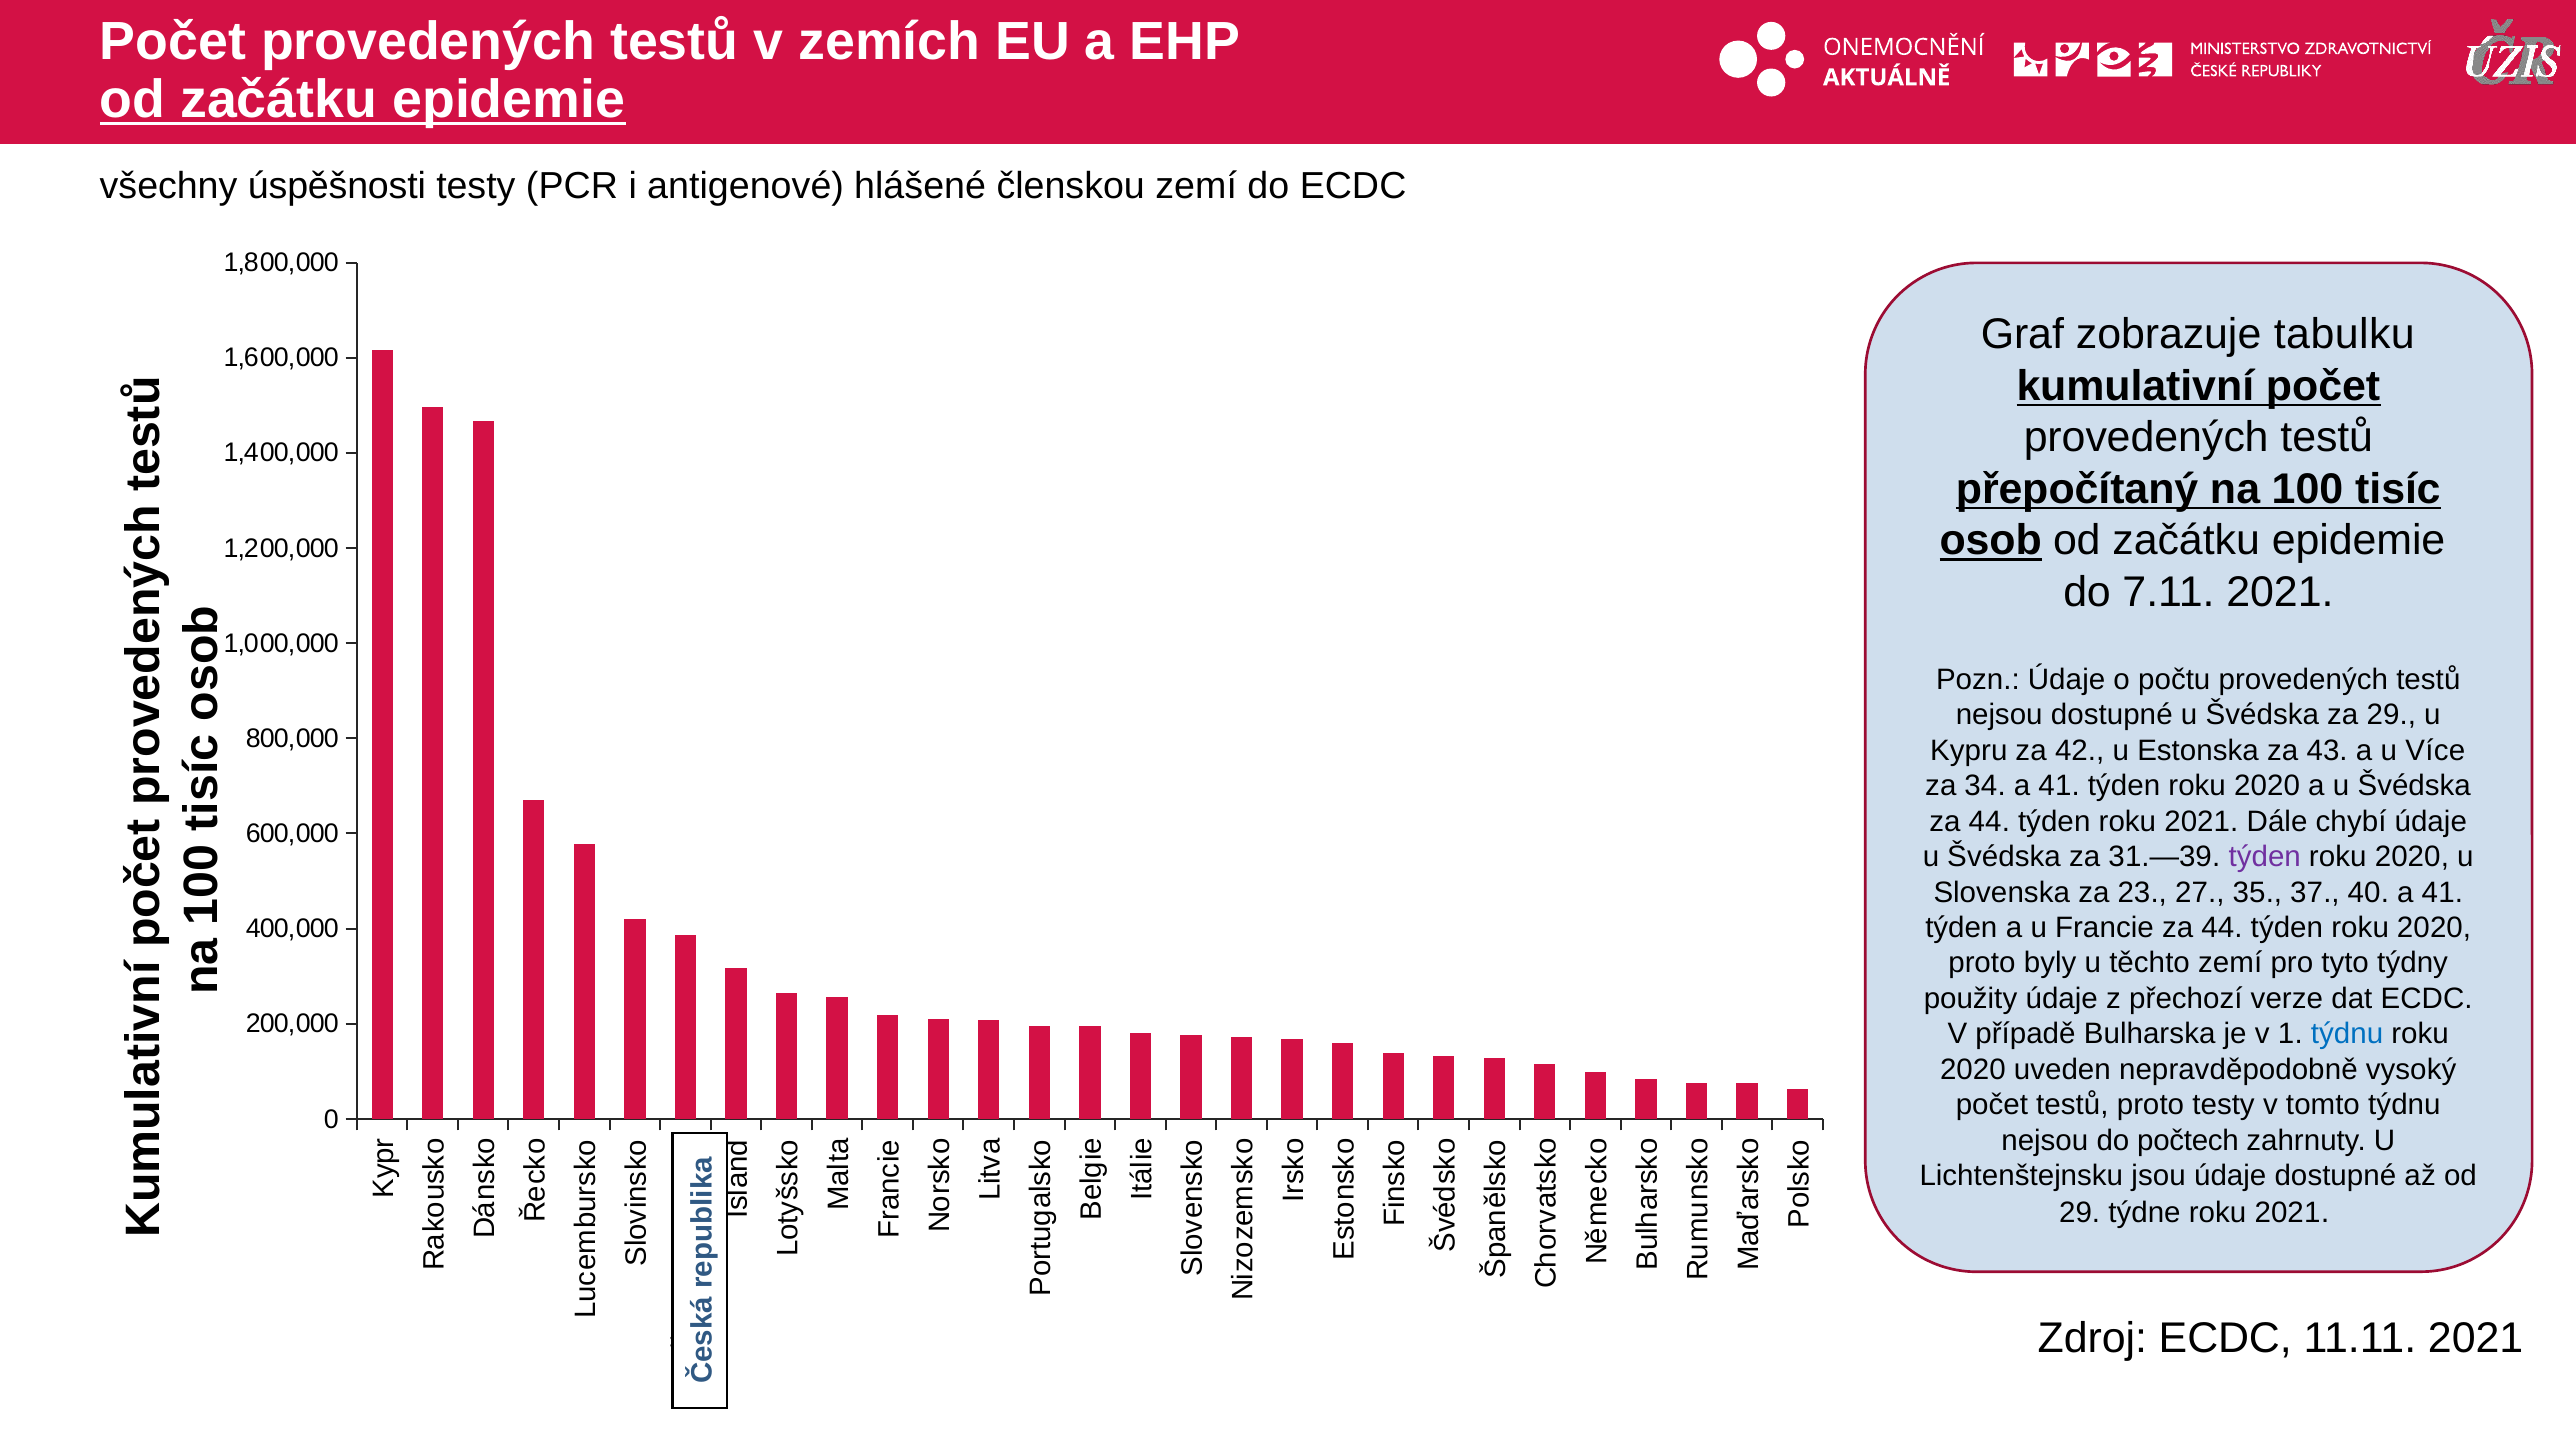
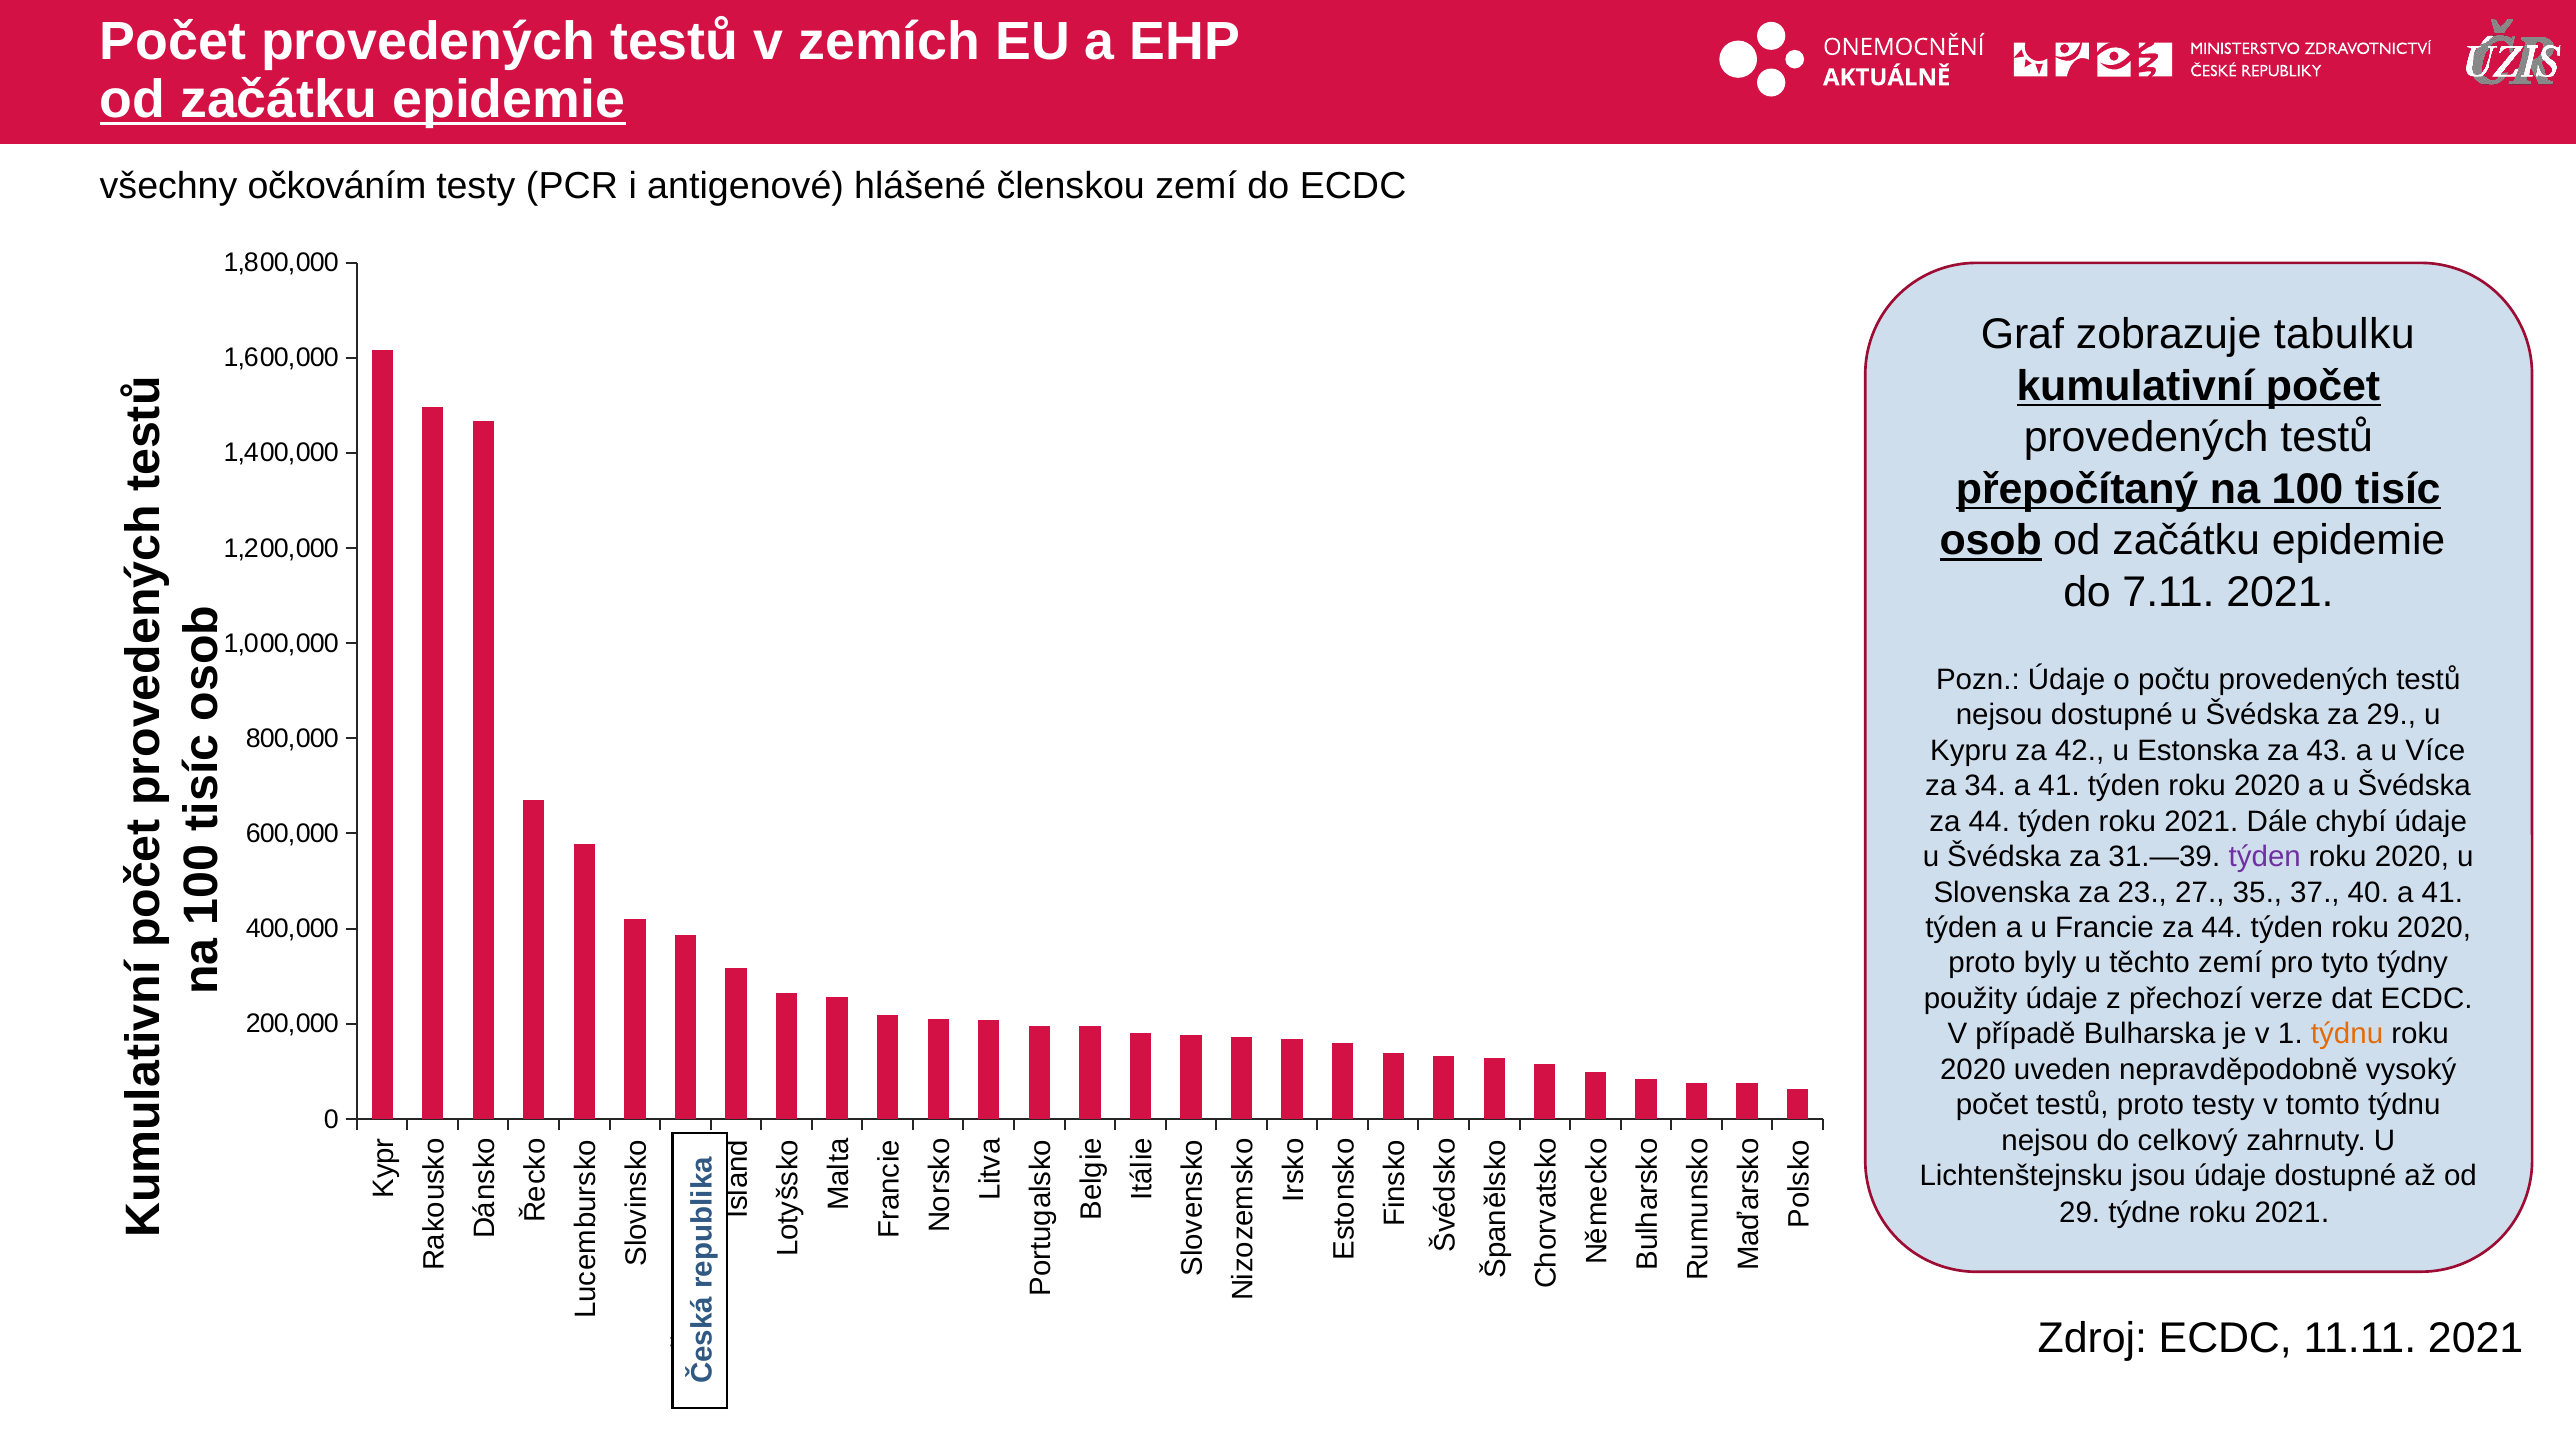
úspěšnosti: úspěšnosti -> očkováním
týdnu at (2347, 1034) colour: blue -> orange
počtech: počtech -> celkový
